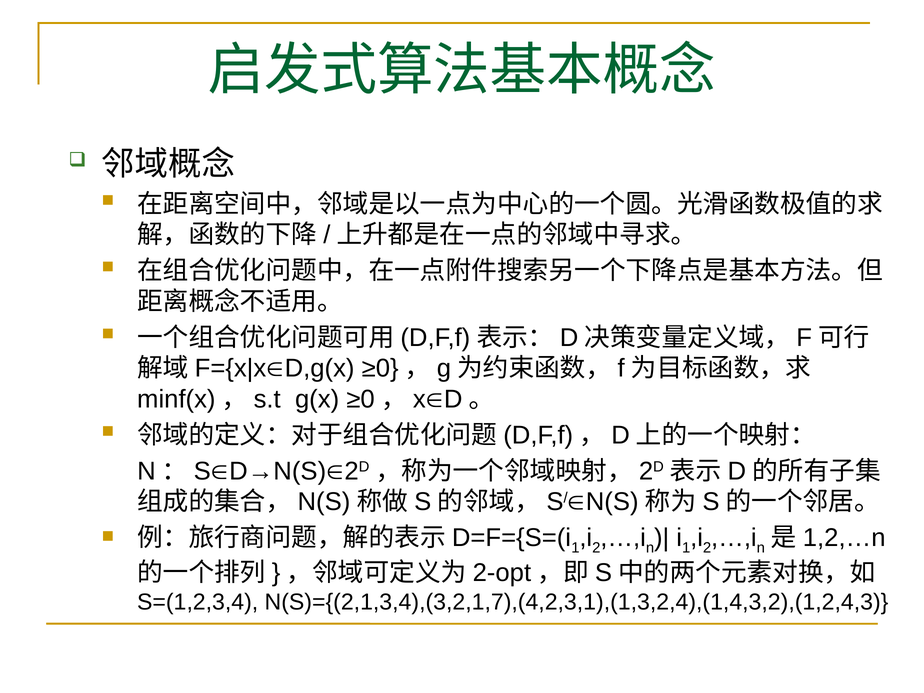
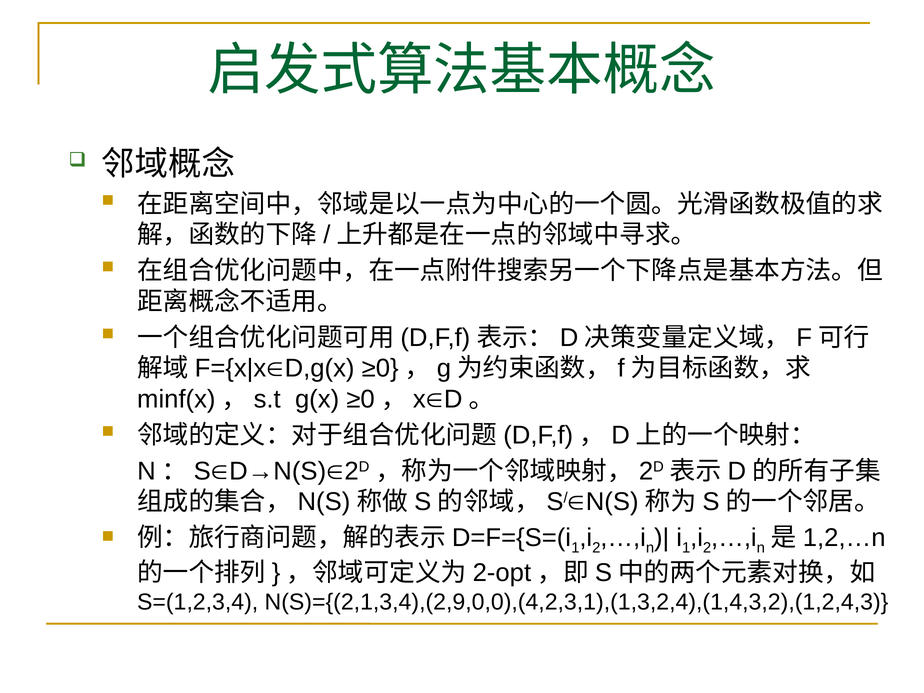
N(S)={(2,1,3,4),(3,2,1,7),(4,2,3,1),(1,3,2,4),(1,4,3,2),(1,2,4,3: N(S)={(2,1,3,4),(3,2,1,7),(4,2,3,1),(1,3,2,4),(1,4,3,2),(1,2,4,3 -> N(S)={(2,1,3,4),(2,9,0,0),(4,2,3,1),(1,3,2,4),(1,4,3,2),(1,2,4,3
